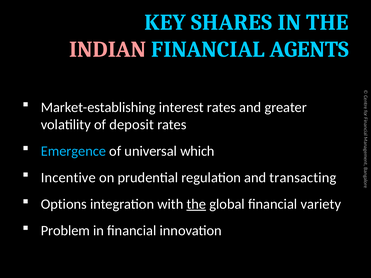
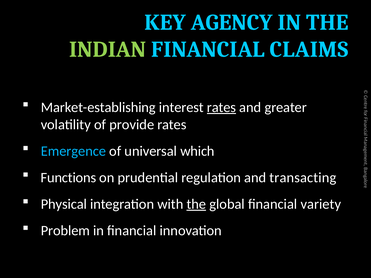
SHARES: SHARES -> AGENCY
INDIAN colour: pink -> light green
AGENTS: AGENTS -> CLAIMS
rates at (222, 107) underline: none -> present
deposit: deposit -> provide
Incentive: Incentive -> Functions
Options: Options -> Physical
